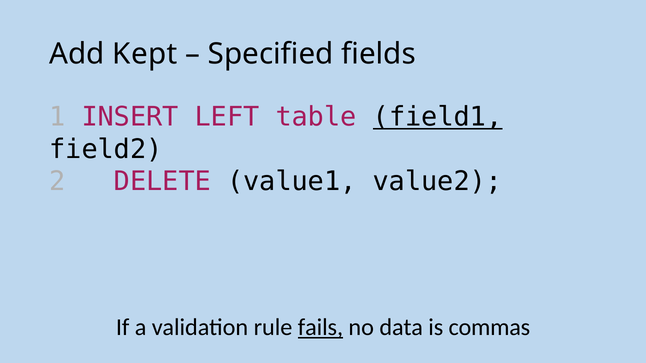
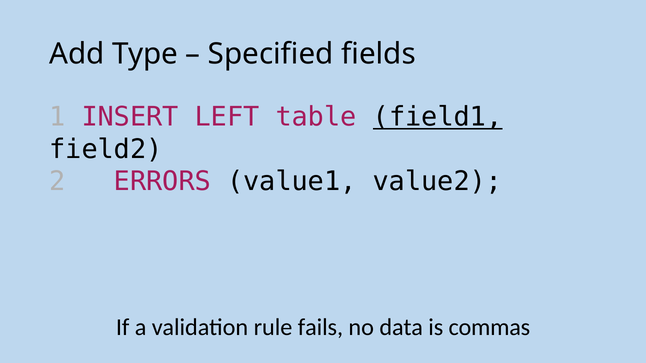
Kept: Kept -> Type
DELETE: DELETE -> ERRORS
fails underline: present -> none
